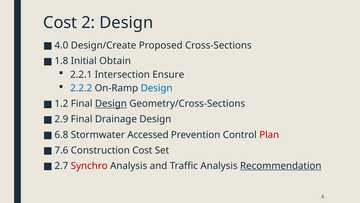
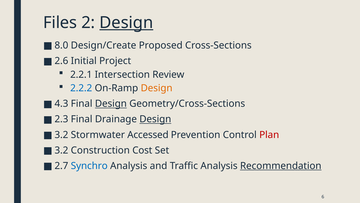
Cost at (60, 23): Cost -> Files
Design at (126, 23) underline: none -> present
4.0: 4.0 -> 8.0
1.8: 1.8 -> 2.6
Obtain: Obtain -> Project
Ensure: Ensure -> Review
Design at (157, 88) colour: blue -> orange
1.2: 1.2 -> 4.3
2.9: 2.9 -> 2.3
Design at (155, 119) underline: none -> present
6.8 at (61, 134): 6.8 -> 3.2
7.6 at (61, 150): 7.6 -> 3.2
Synchro colour: red -> blue
